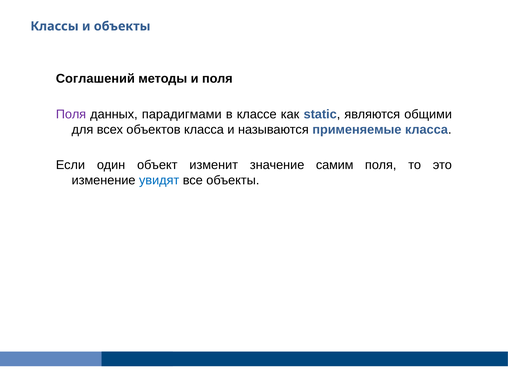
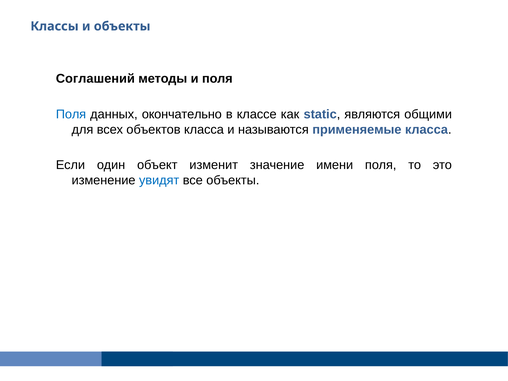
Поля at (71, 114) colour: purple -> blue
парадигмами: парадигмами -> окончательно
самим: самим -> имени
